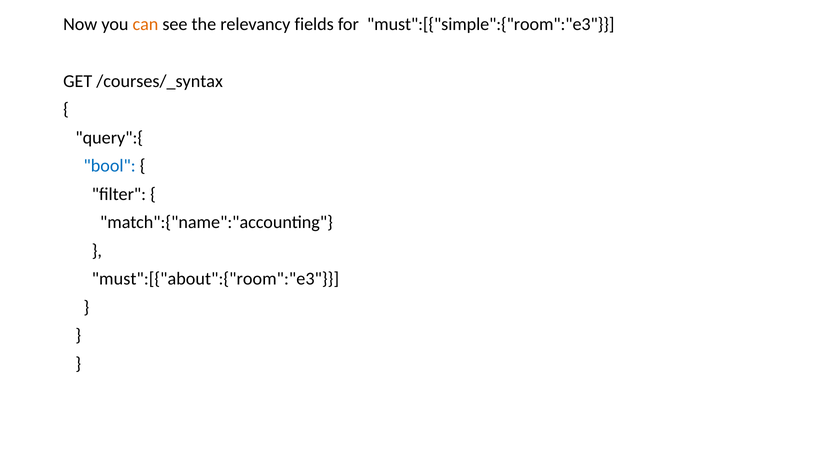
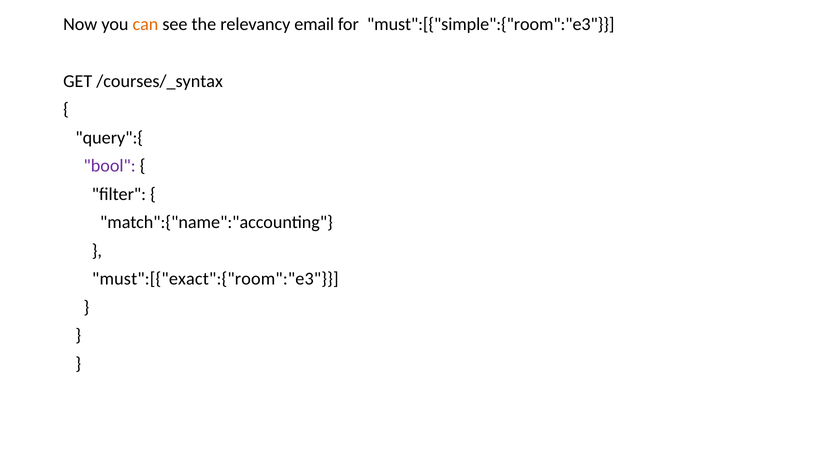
fields: fields -> email
bool colour: blue -> purple
must":[{"about":{"room":"e3: must":[{"about":{"room":"e3 -> must":[{"exact":{"room":"e3
